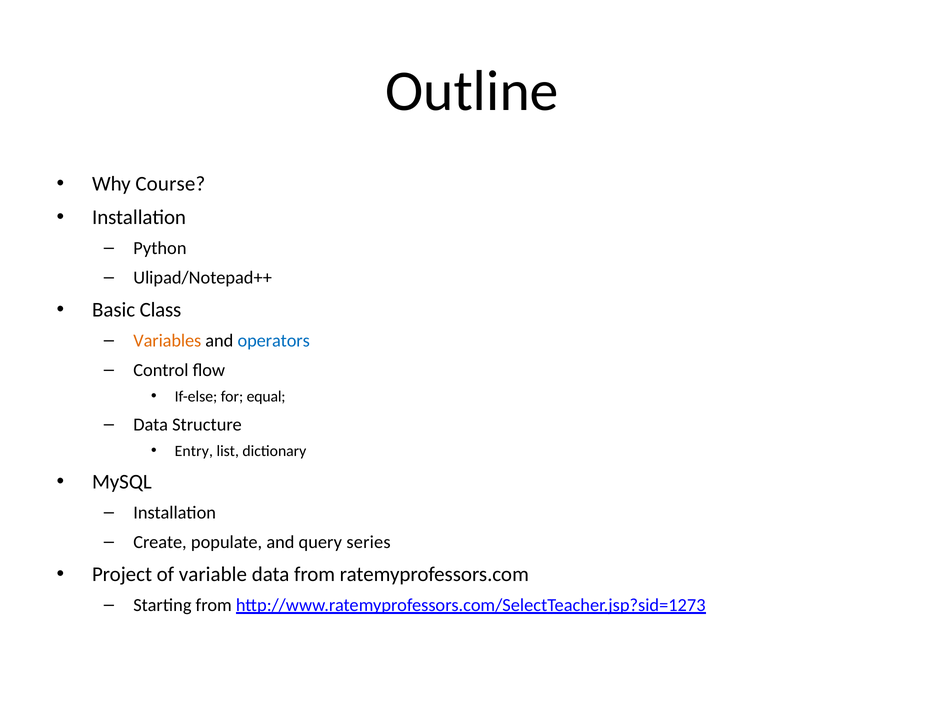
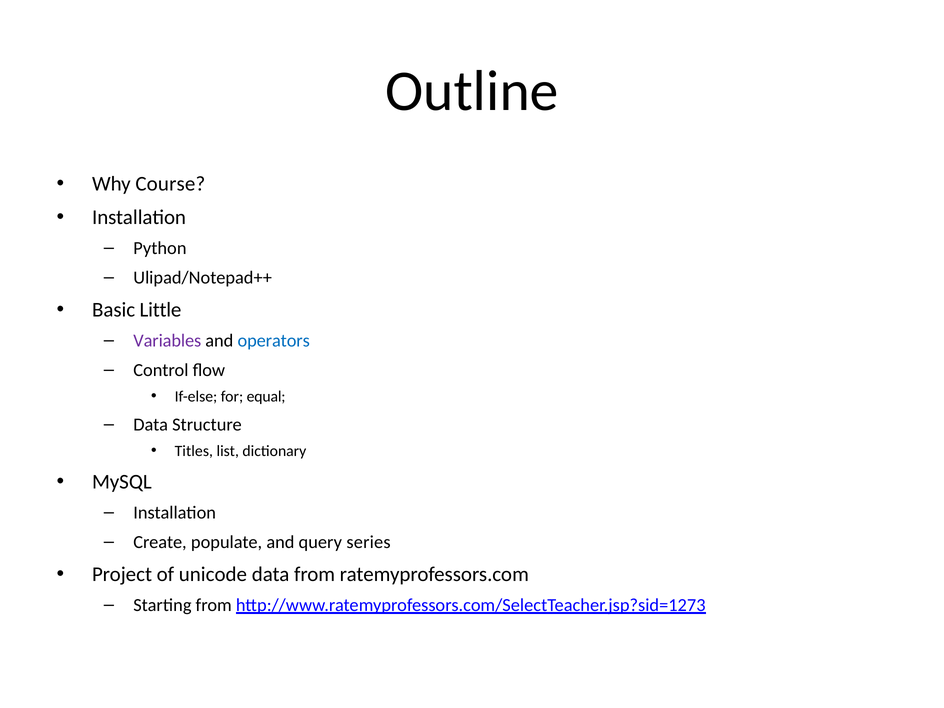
Class: Class -> Little
Variables colour: orange -> purple
Entry: Entry -> Titles
variable: variable -> unicode
